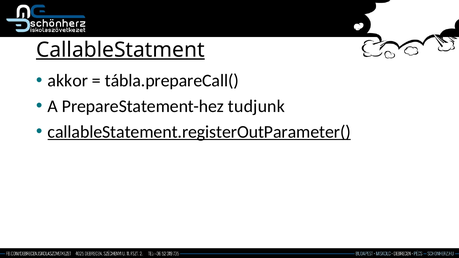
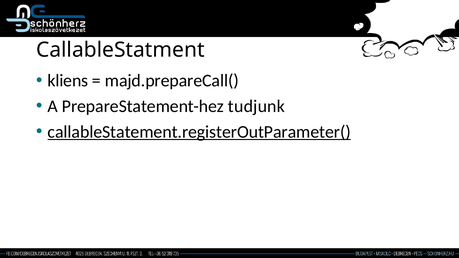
CallableStatment underline: present -> none
akkor: akkor -> kliens
tábla.prepareCall(: tábla.prepareCall( -> majd.prepareCall(
